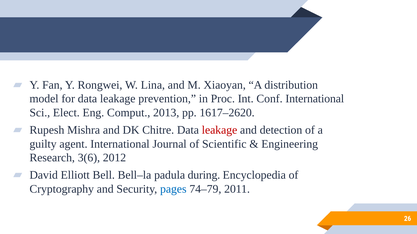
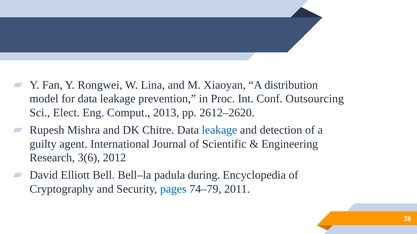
Conf International: International -> Outsourcing
1617–2620: 1617–2620 -> 2612–2620
leakage at (220, 130) colour: red -> blue
